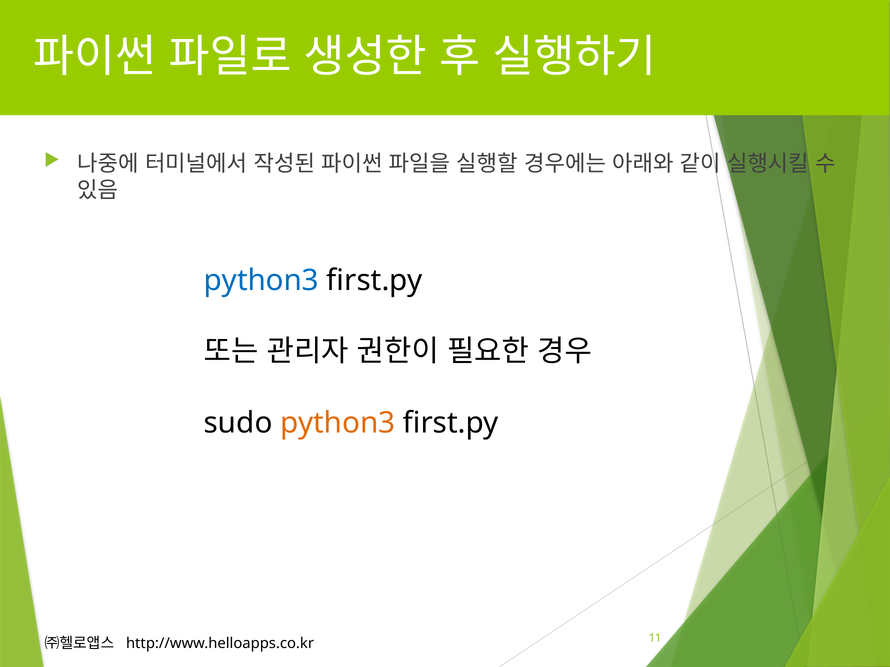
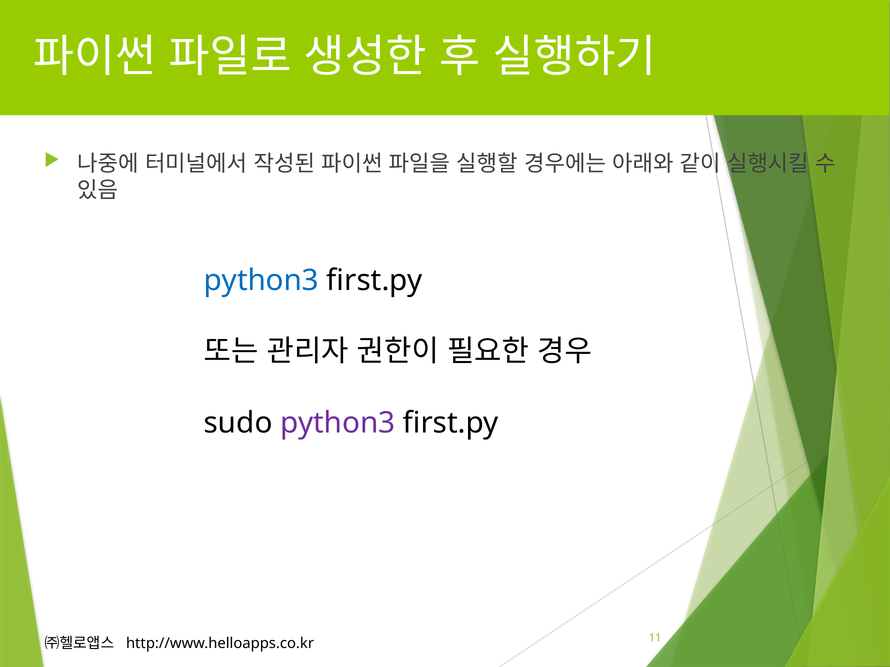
python3 at (338, 423) colour: orange -> purple
